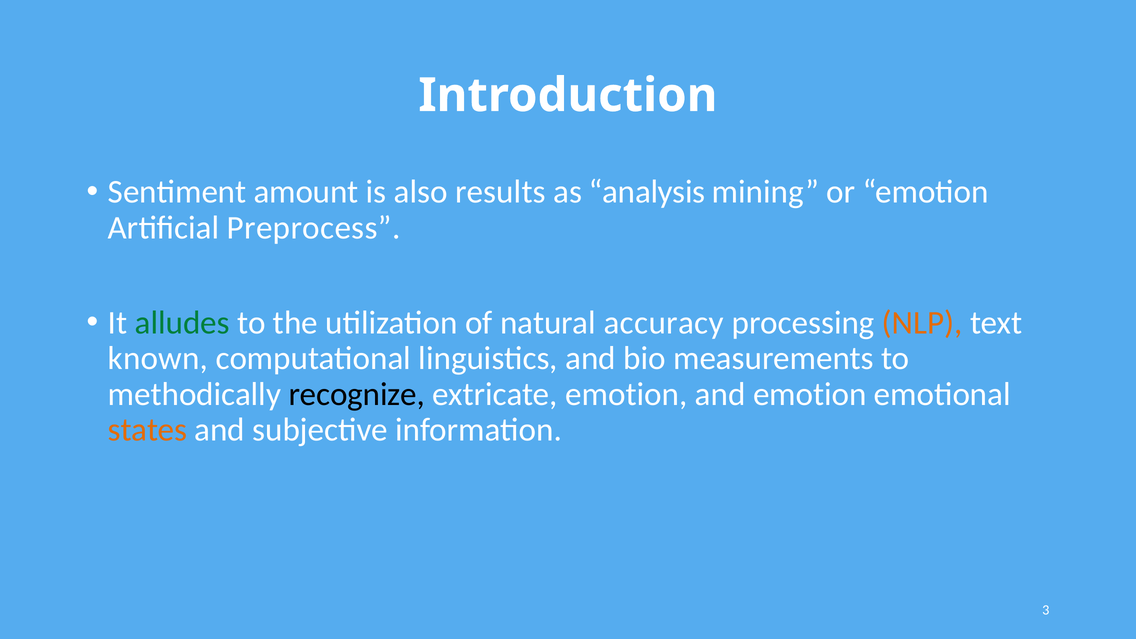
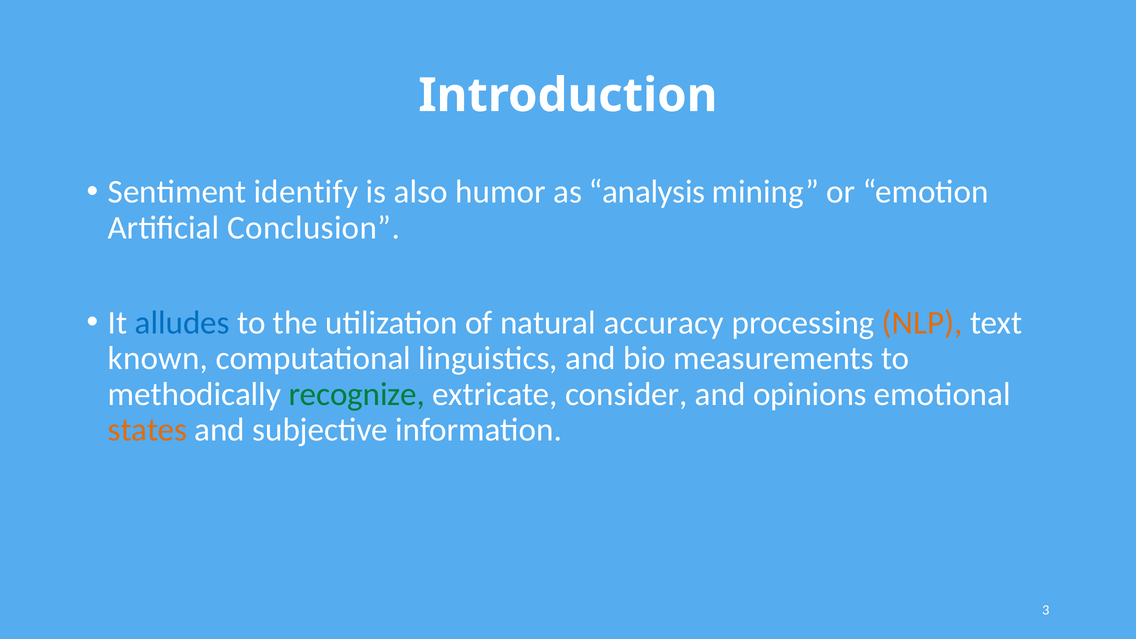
amount: amount -> identify
results: results -> humor
Preprocess: Preprocess -> Conclusion
alludes colour: green -> blue
recognize colour: black -> green
extricate emotion: emotion -> consider
and emotion: emotion -> opinions
